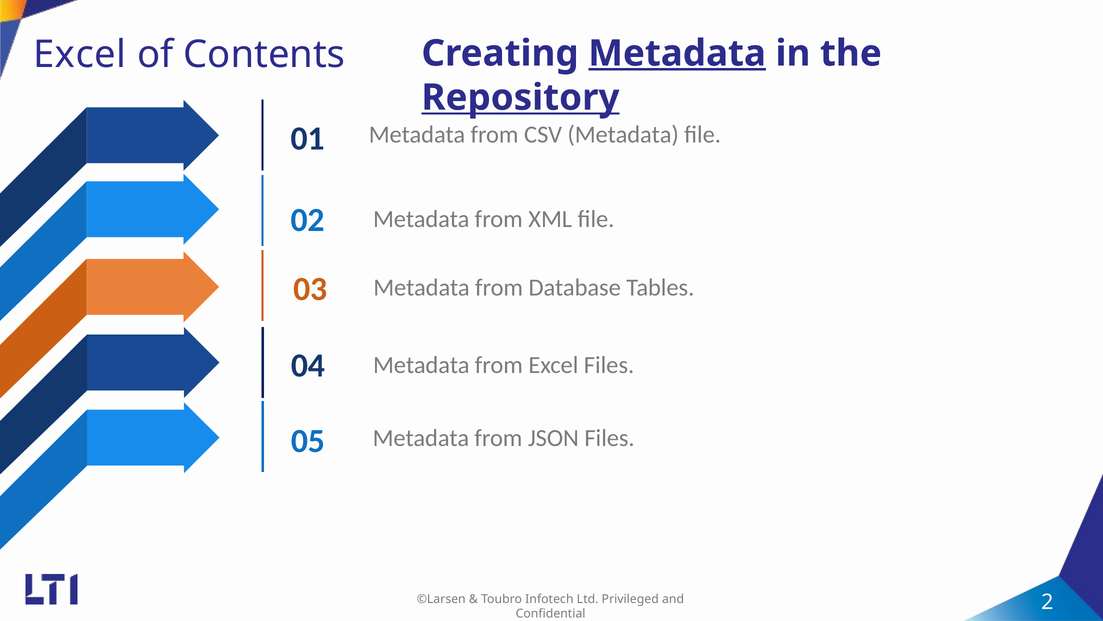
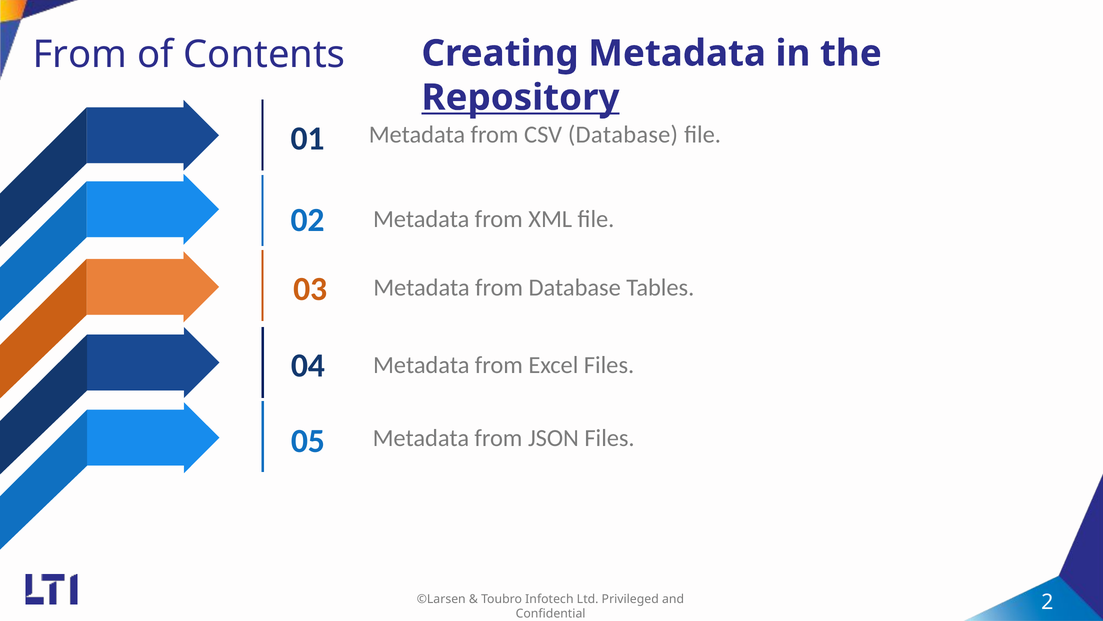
Excel at (80, 55): Excel -> From
Metadata at (677, 53) underline: present -> none
CSV Metadata: Metadata -> Database
